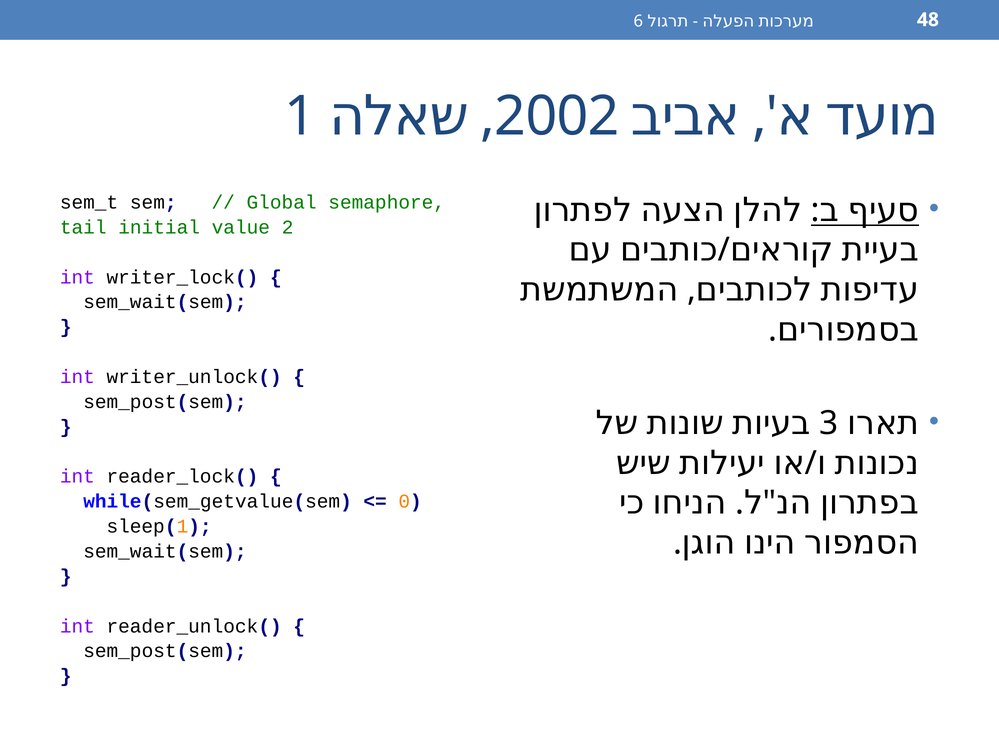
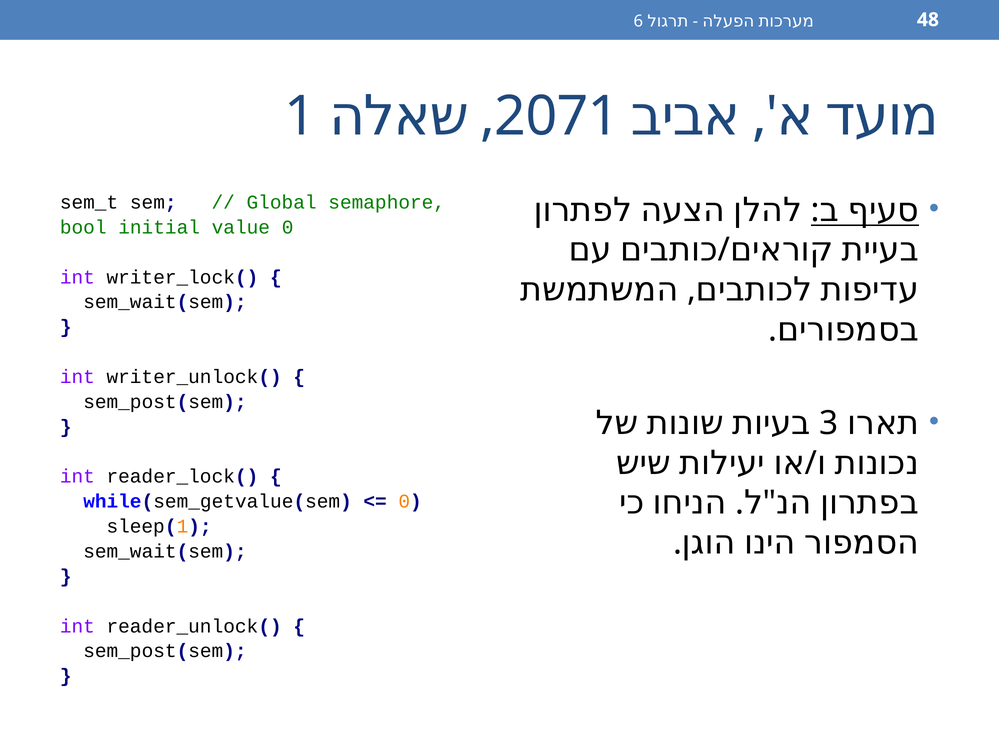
2002: 2002 -> 2071
tail: tail -> bool
value 2: 2 -> 0
